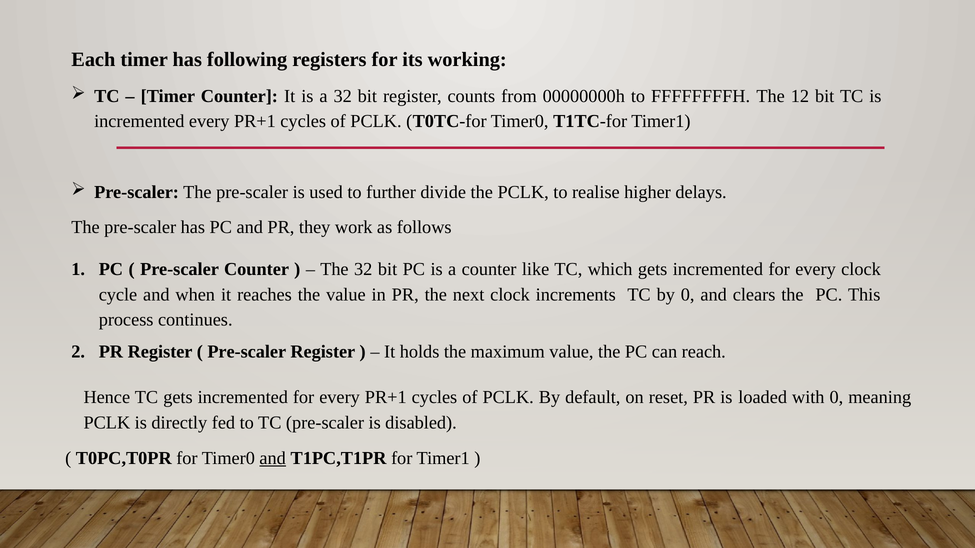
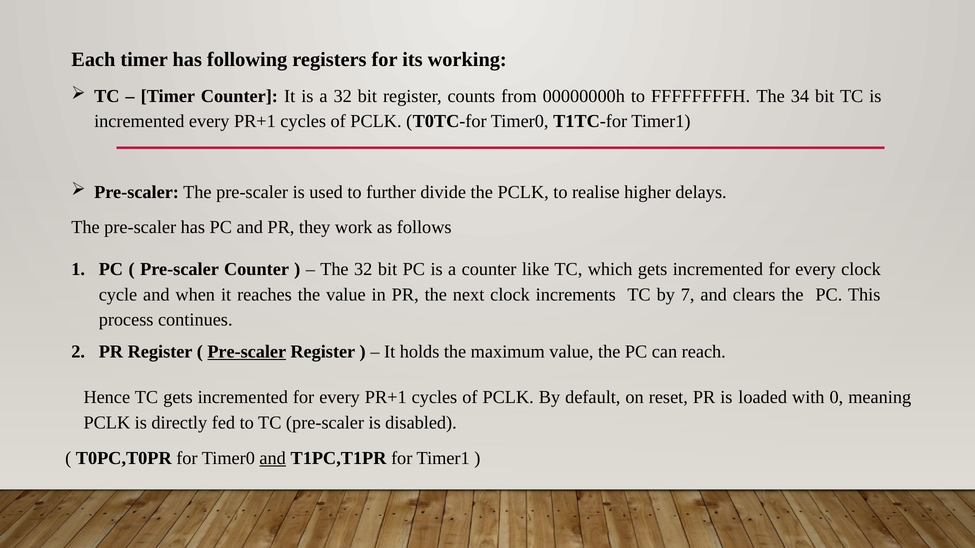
12: 12 -> 34
by 0: 0 -> 7
Pre-scaler at (247, 352) underline: none -> present
